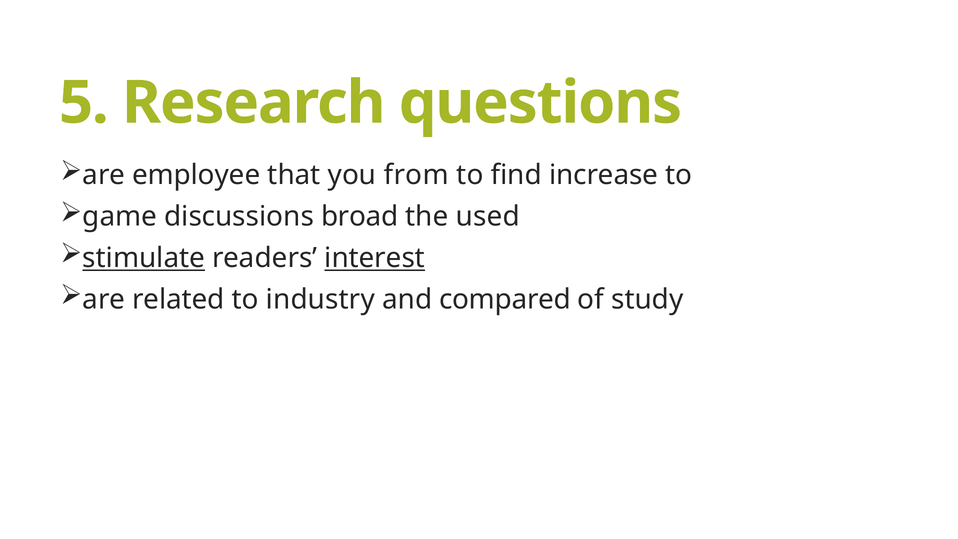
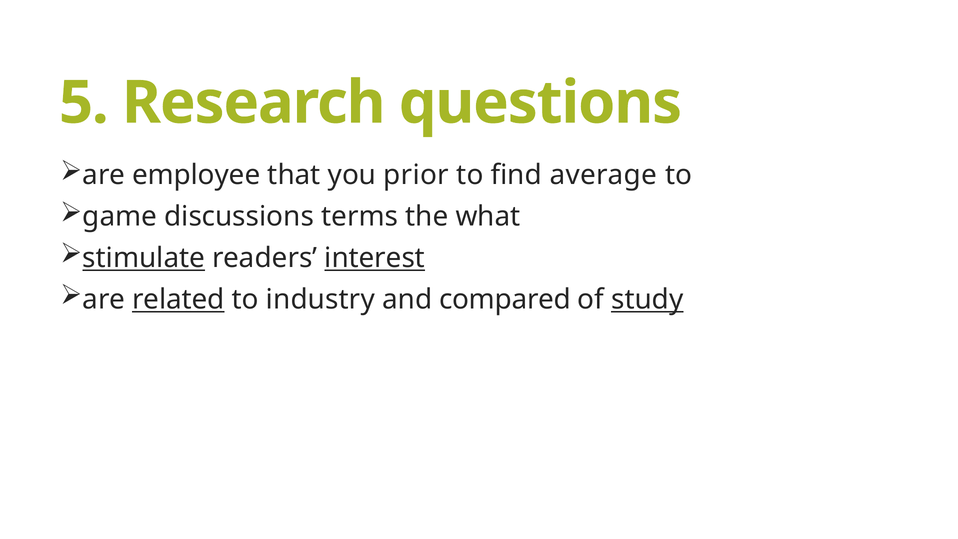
from: from -> prior
increase: increase -> average
broad: broad -> terms
used: used -> what
related underline: none -> present
study underline: none -> present
